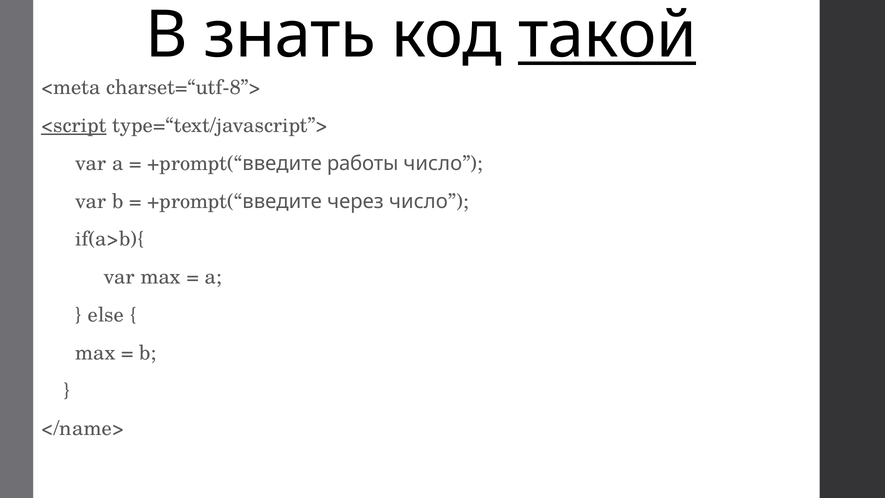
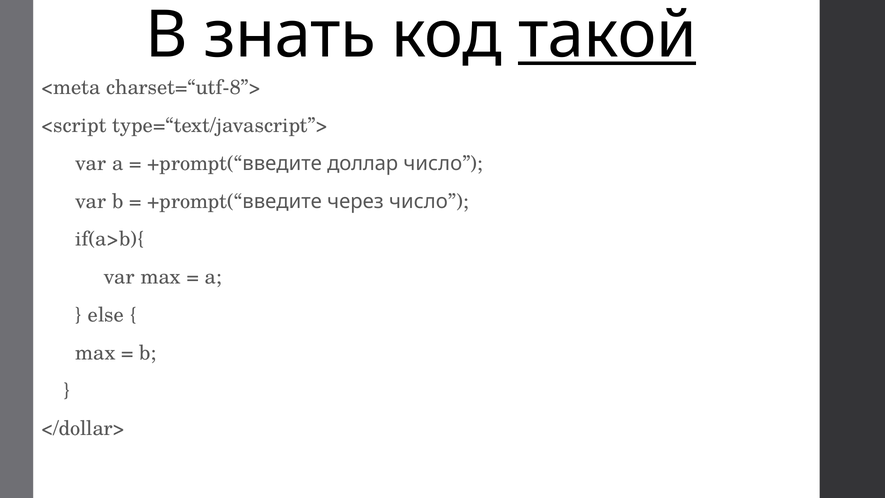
<script underline: present -> none
работы: работы -> доллар
</name>: </name> -> </dollar>
